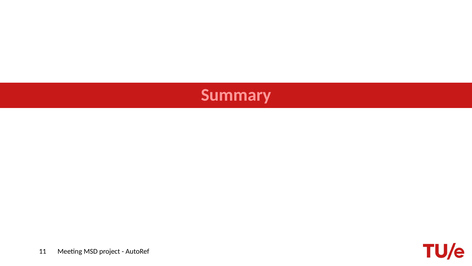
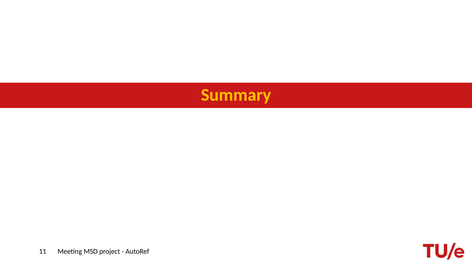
Summary colour: pink -> yellow
